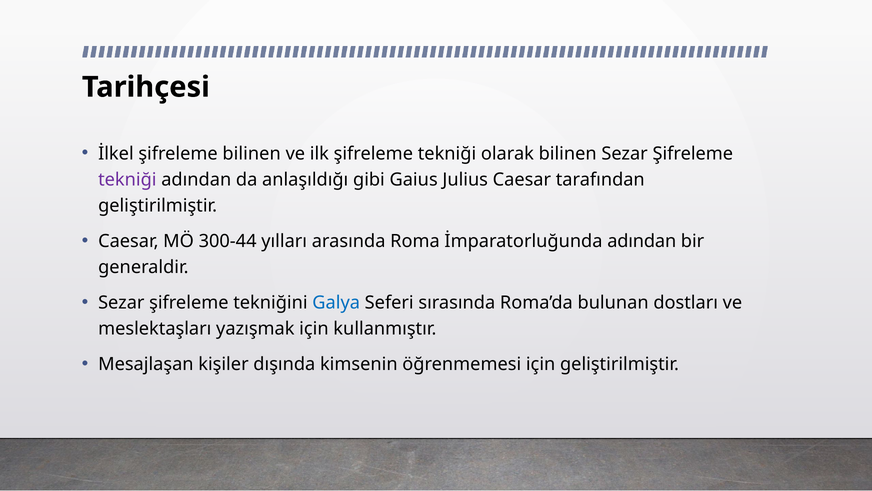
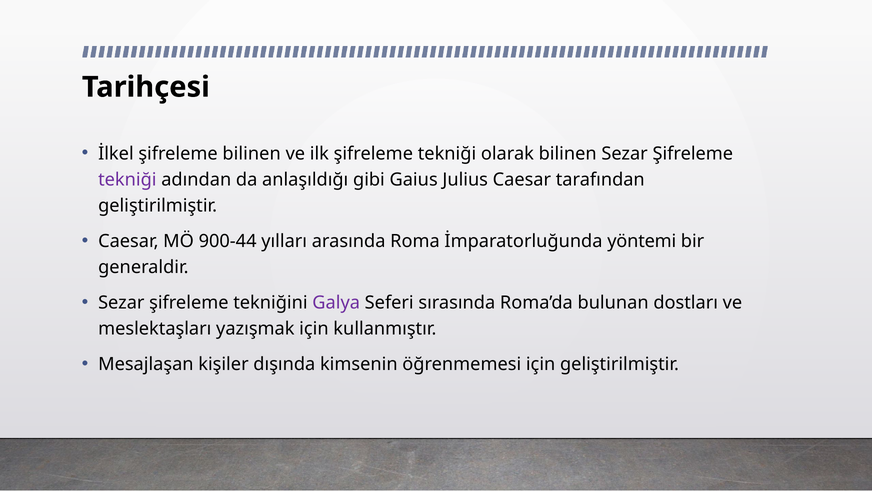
300-44: 300-44 -> 900-44
İmparatorluğunda adından: adından -> yöntemi
Galya colour: blue -> purple
